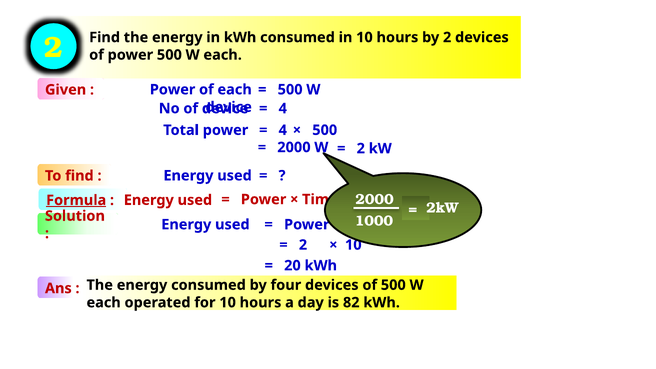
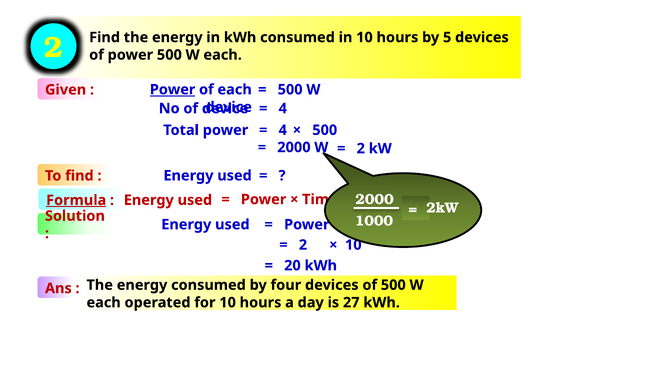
by 2: 2 -> 5
Power at (173, 90) underline: none -> present
82: 82 -> 27
